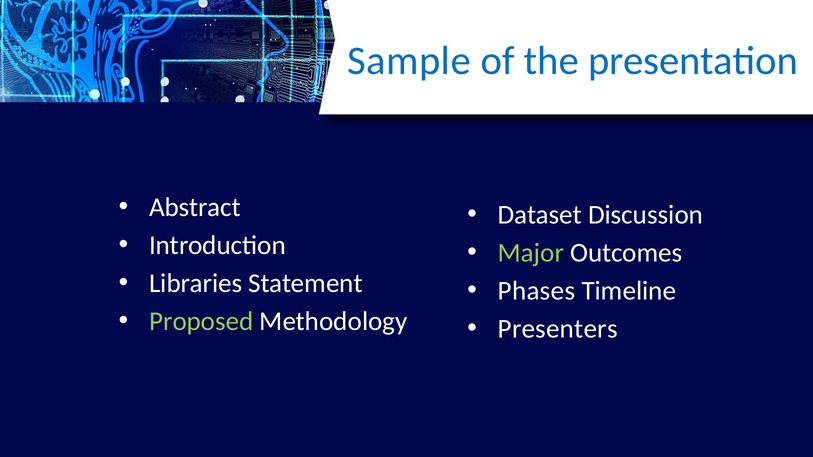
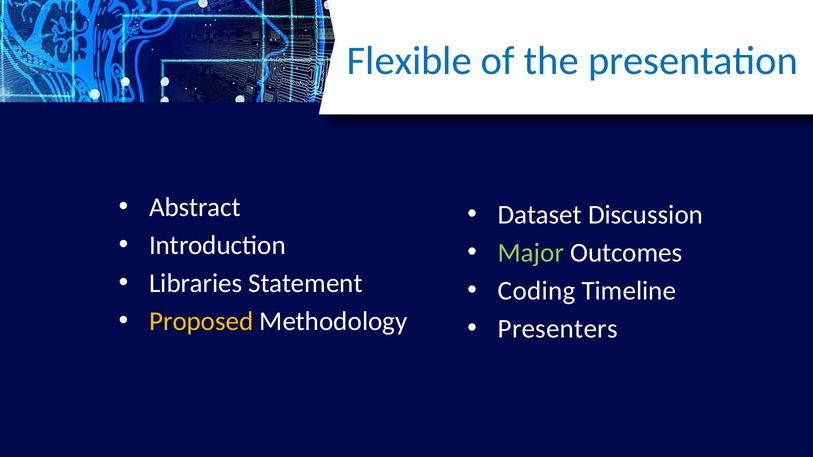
Sample: Sample -> Flexible
Phases: Phases -> Coding
Proposed colour: light green -> yellow
